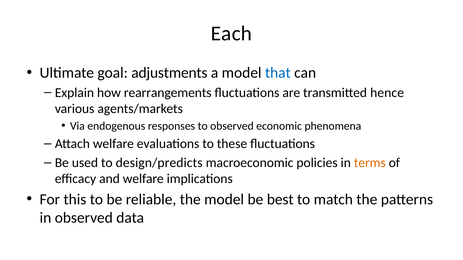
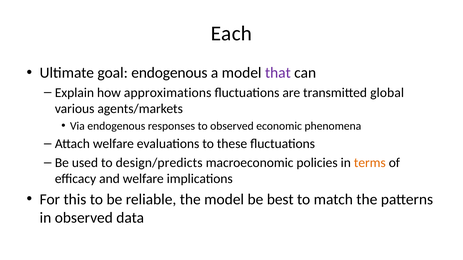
goal adjustments: adjustments -> endogenous
that colour: blue -> purple
rearrangements: rearrangements -> approximations
hence: hence -> global
